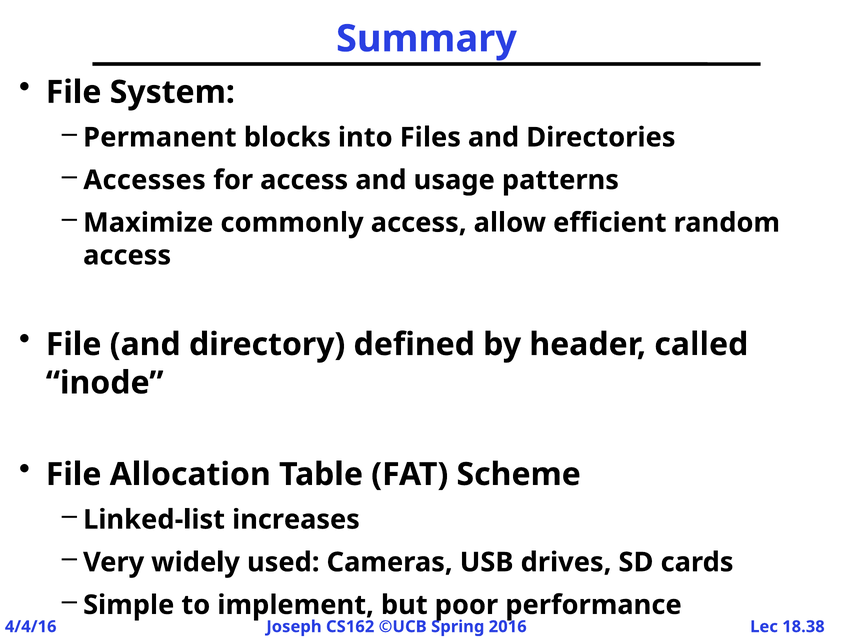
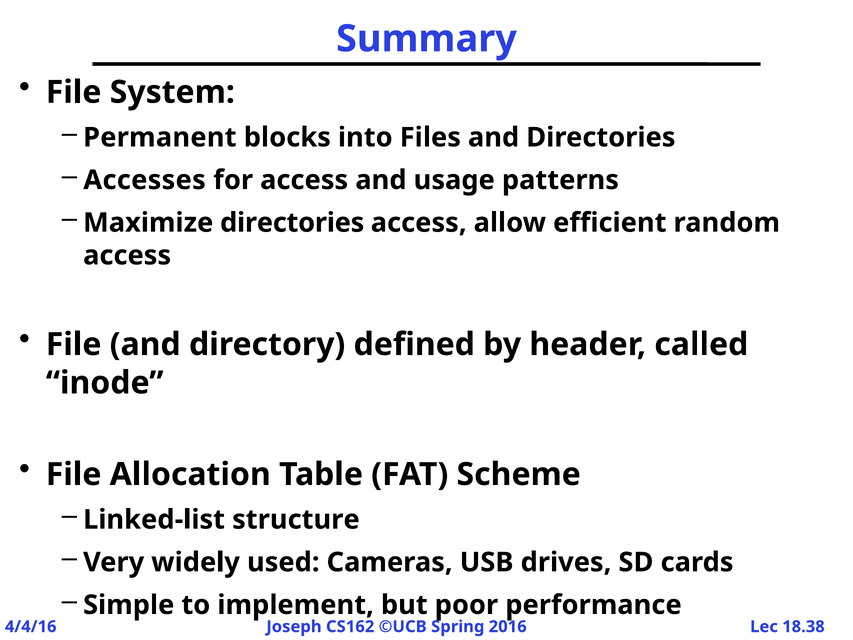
Maximize commonly: commonly -> directories
increases: increases -> structure
